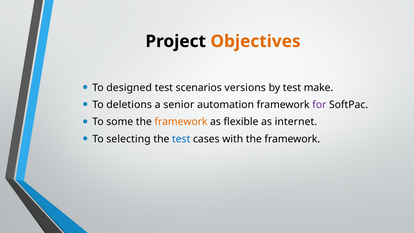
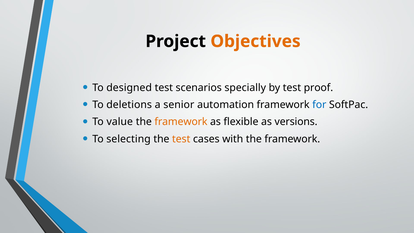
versions: versions -> specially
make: make -> proof
for colour: purple -> blue
some: some -> value
internet: internet -> versions
test at (181, 139) colour: blue -> orange
